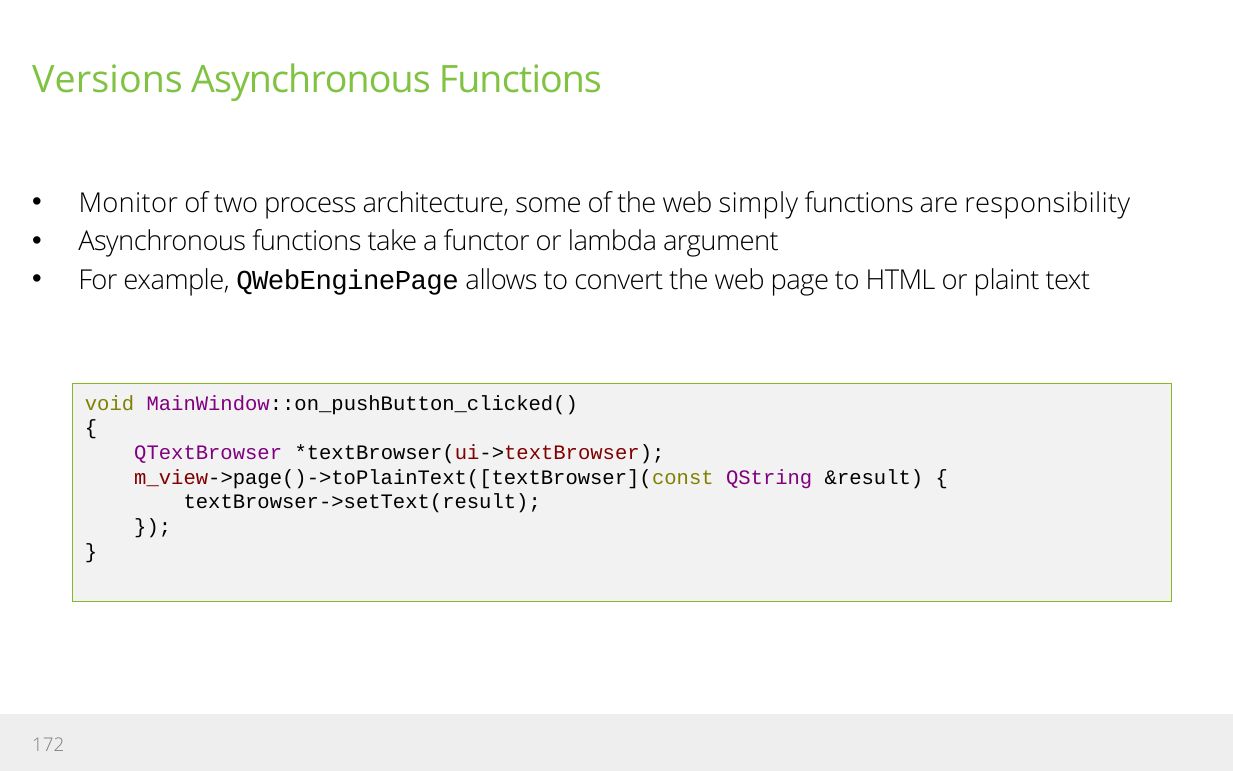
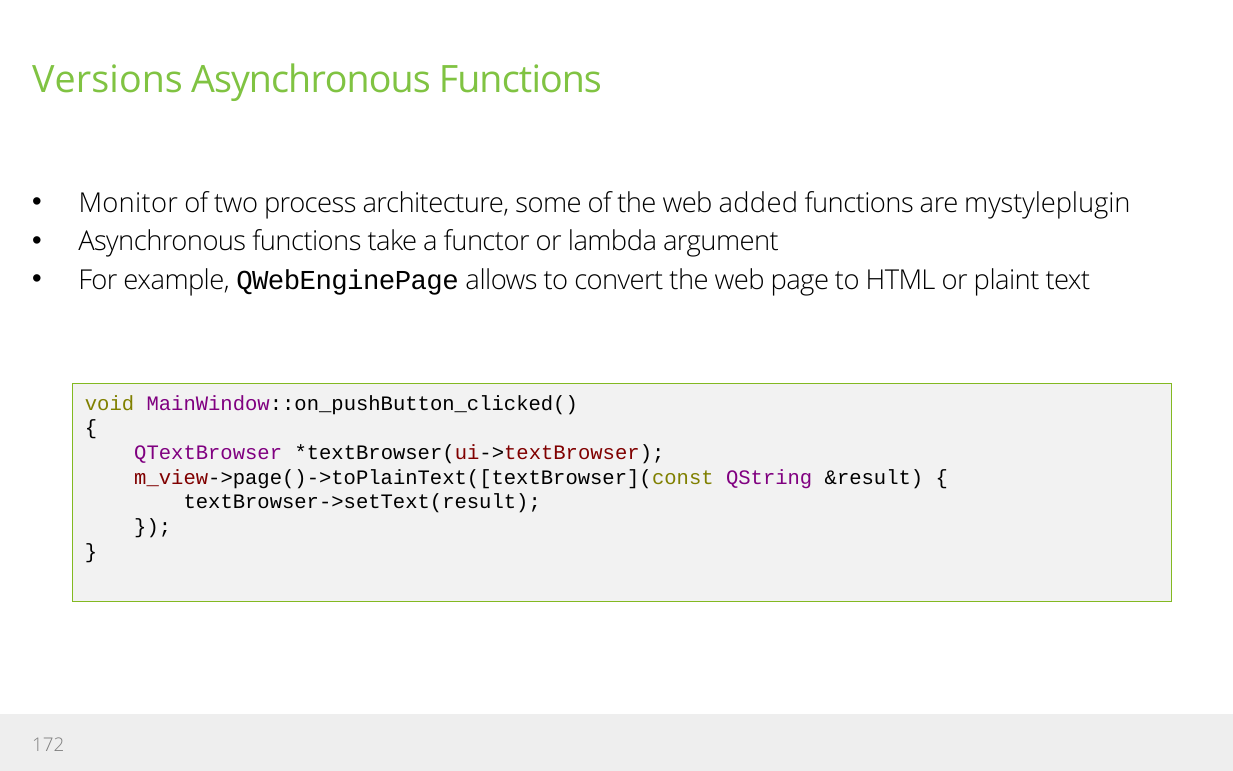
simply: simply -> added
responsibility: responsibility -> mystyleplugin
